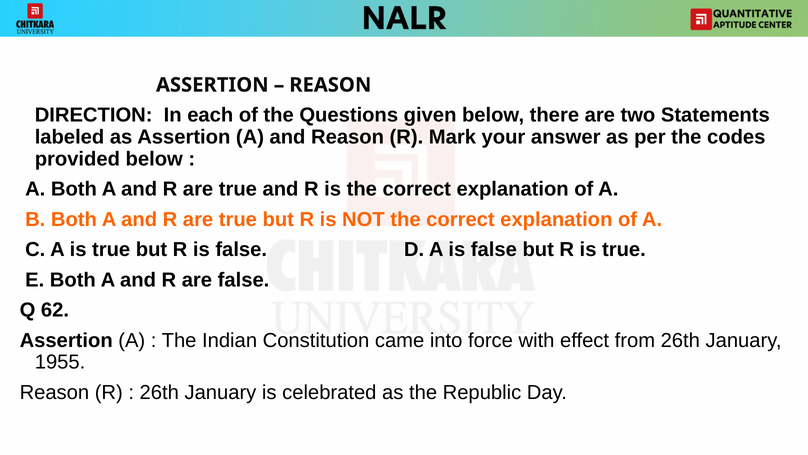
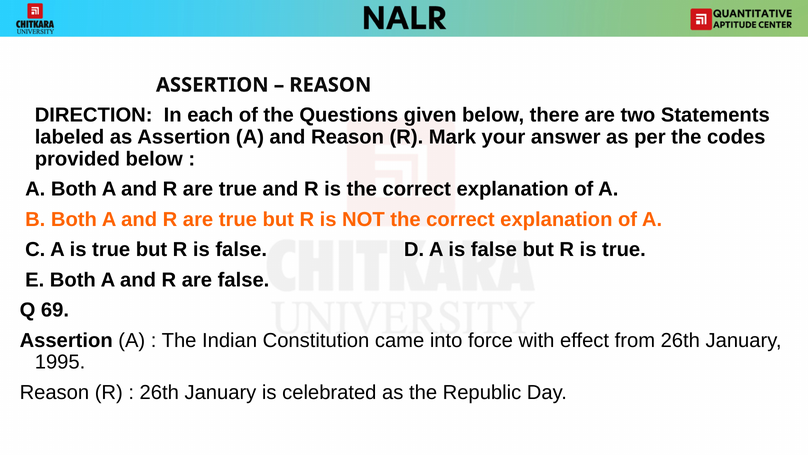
62: 62 -> 69
1955: 1955 -> 1995
